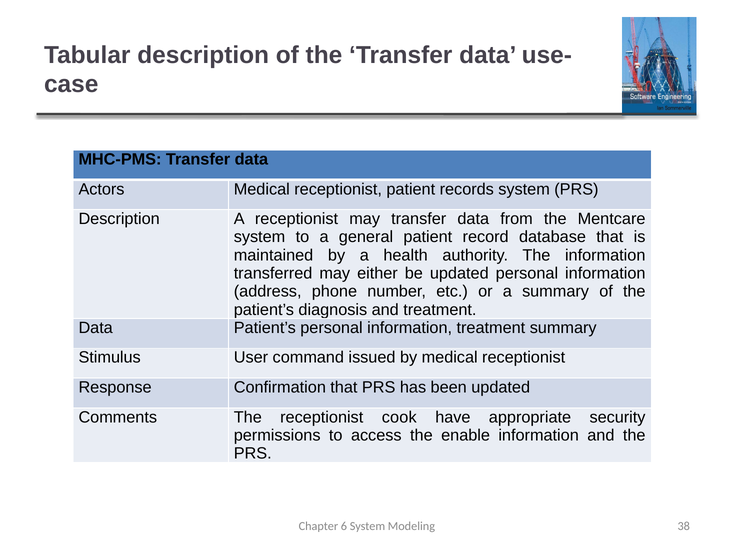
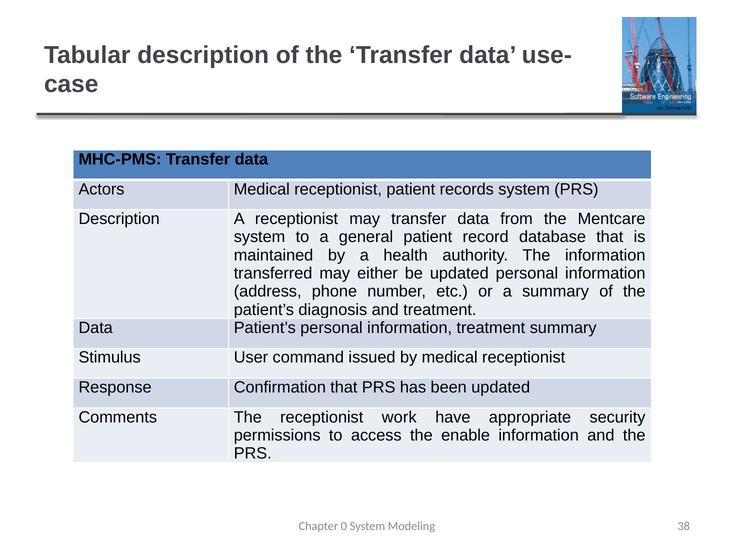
cook: cook -> work
6: 6 -> 0
